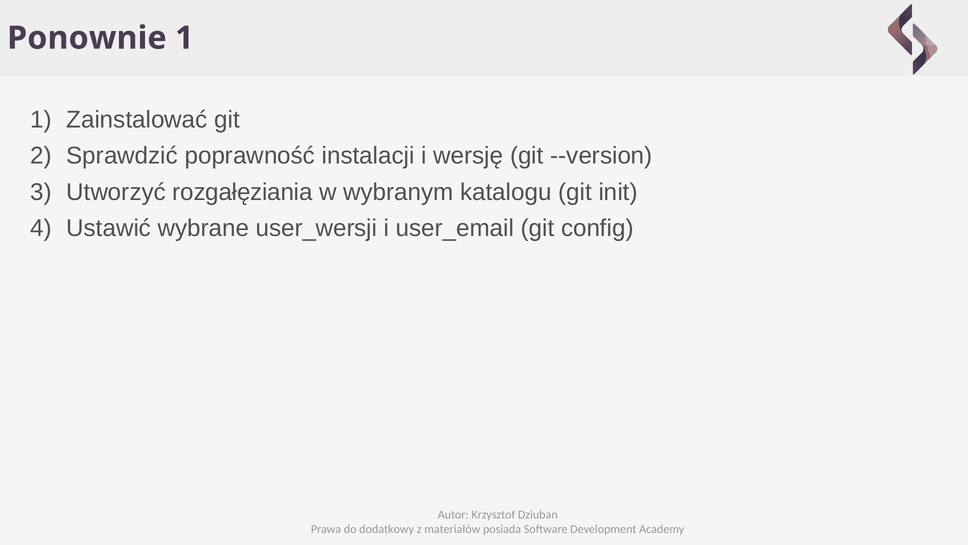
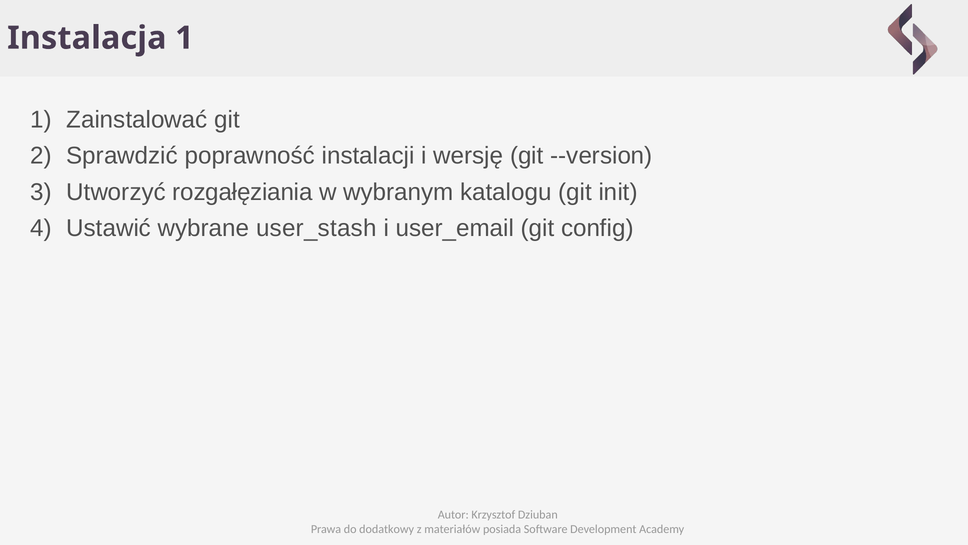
Ponownie: Ponownie -> Instalacja
user_wersji: user_wersji -> user_stash
